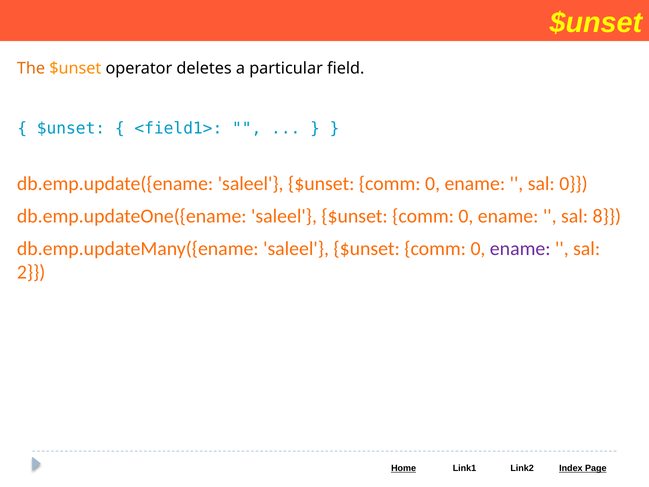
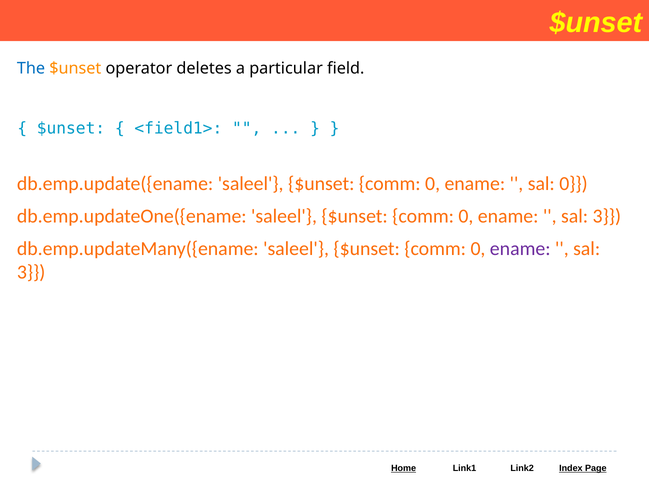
The colour: orange -> blue
8 at (607, 216): 8 -> 3
2 at (31, 272): 2 -> 3
